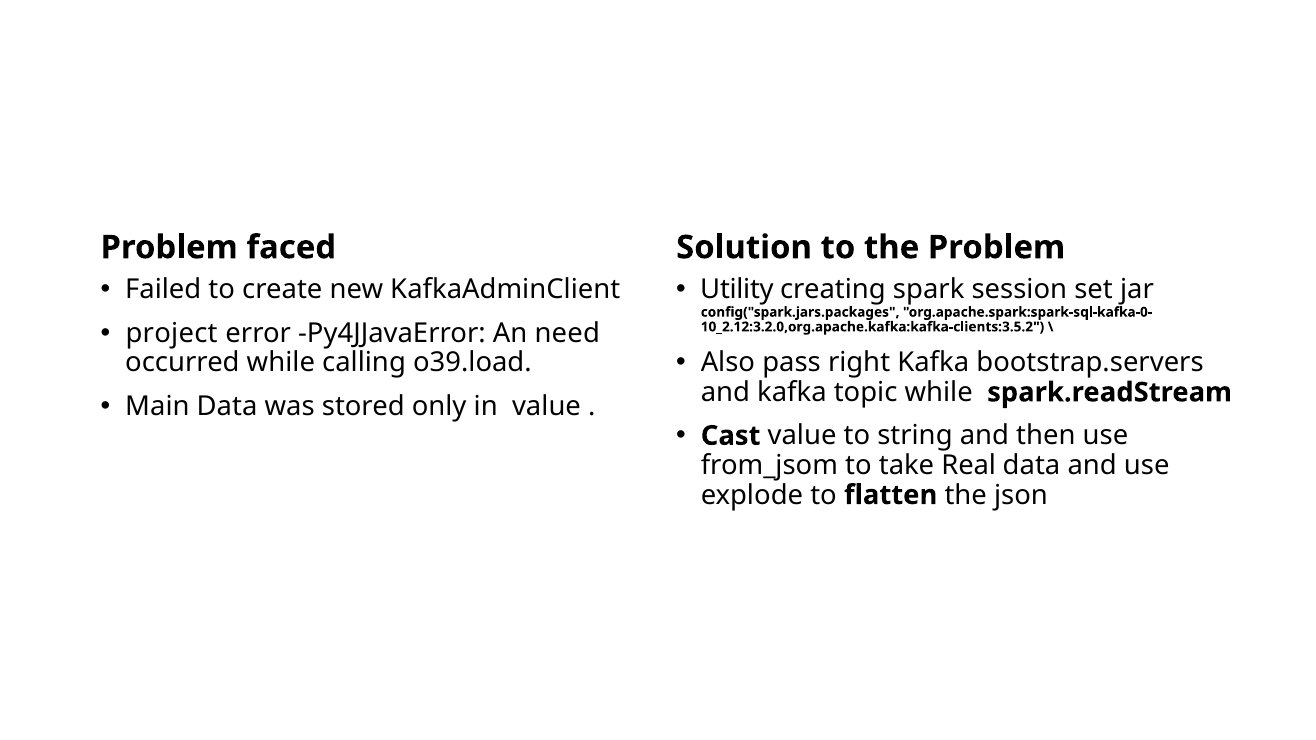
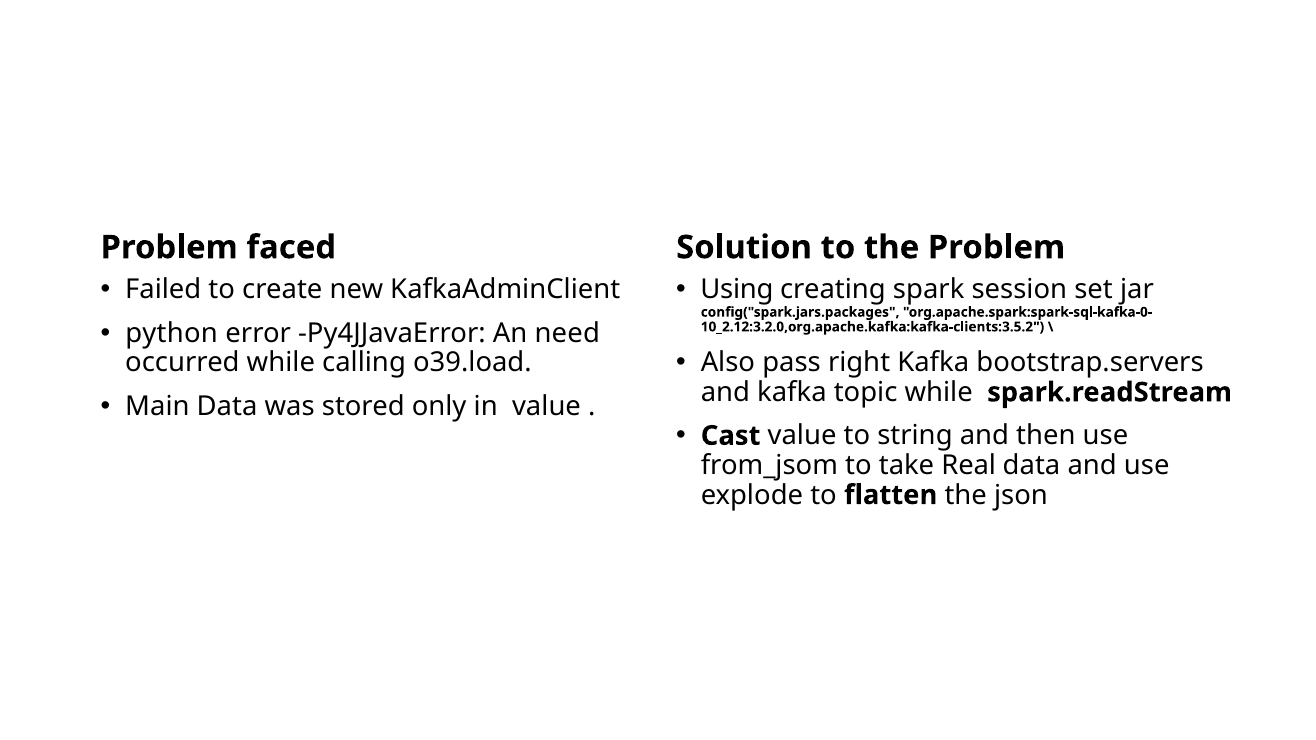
Utility: Utility -> Using
project: project -> python
